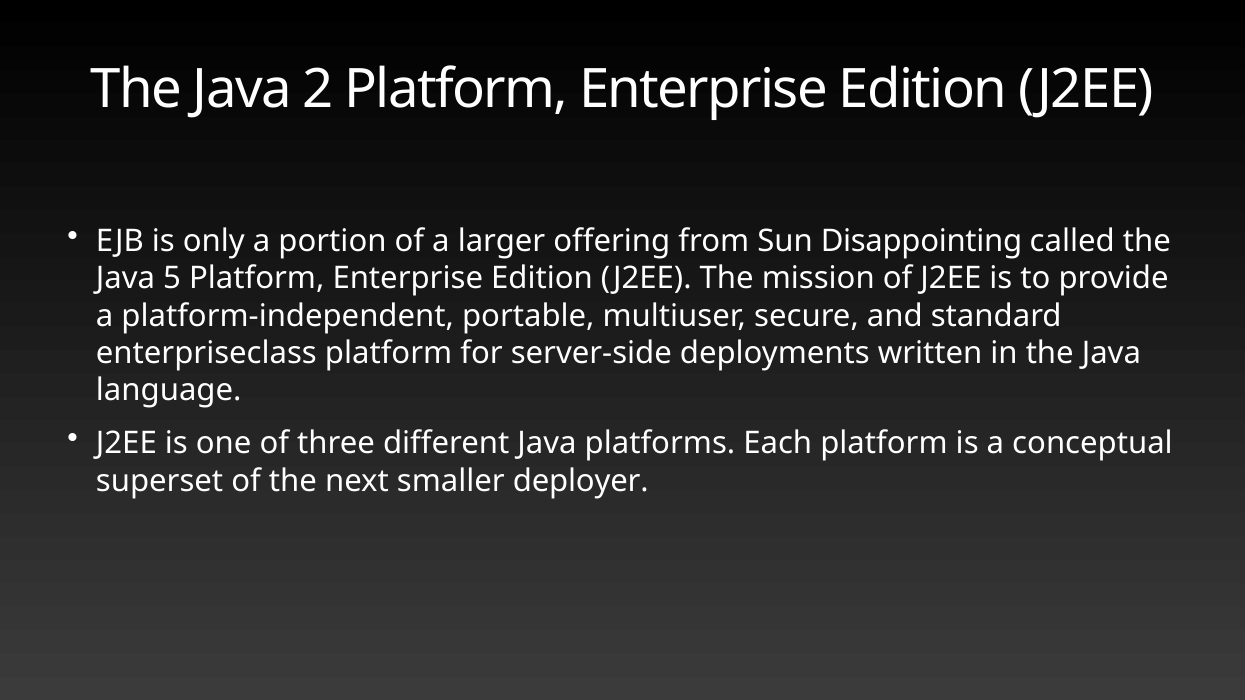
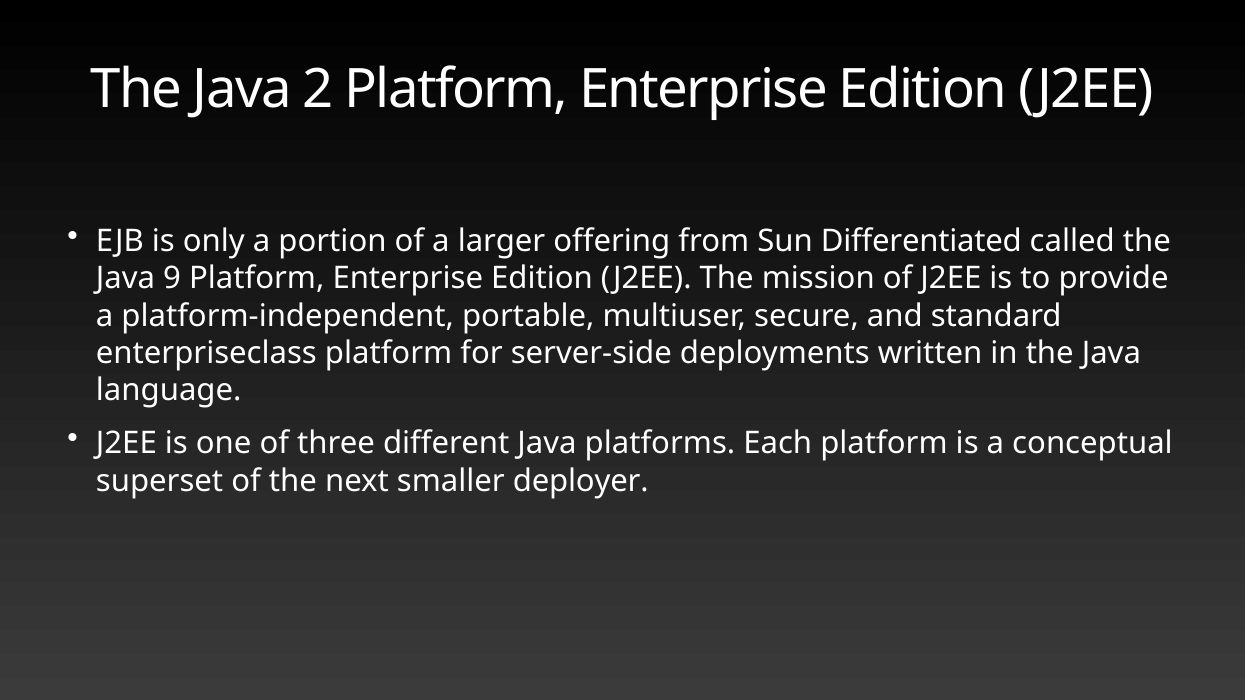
Disappointing: Disappointing -> Differentiated
5: 5 -> 9
